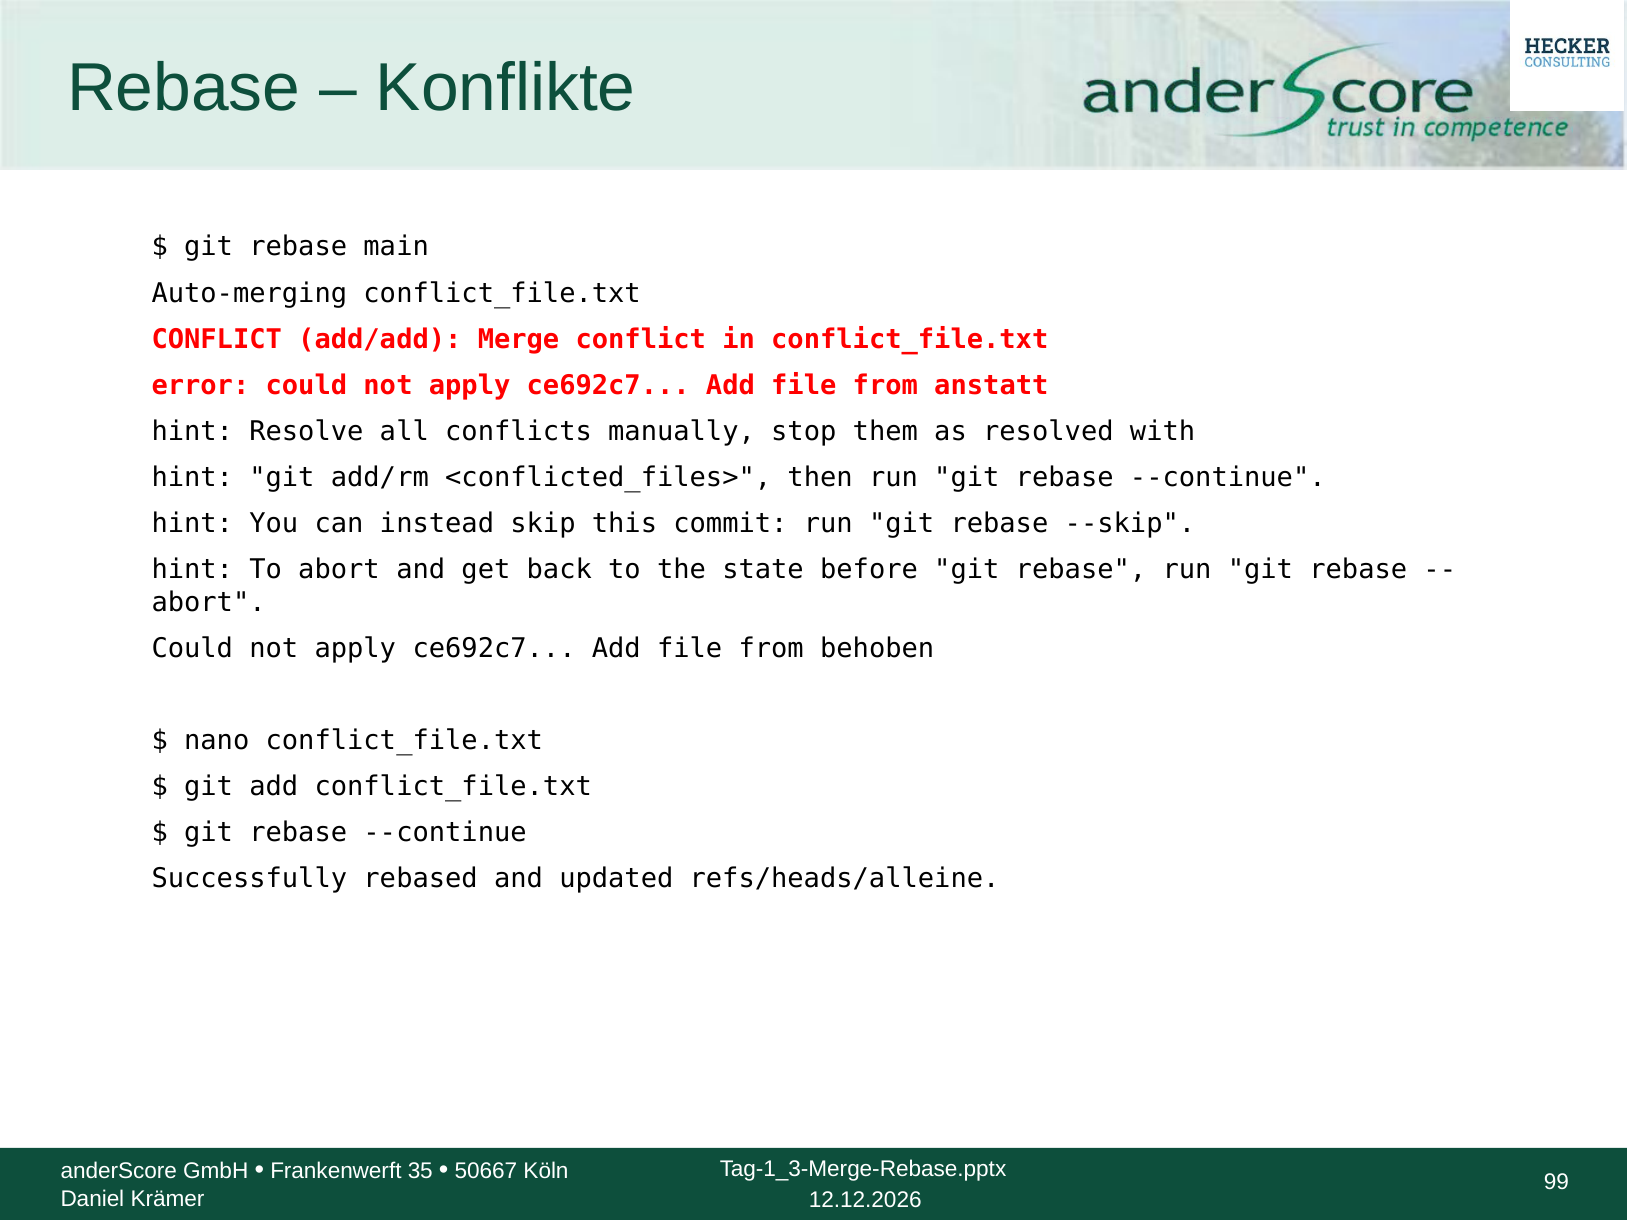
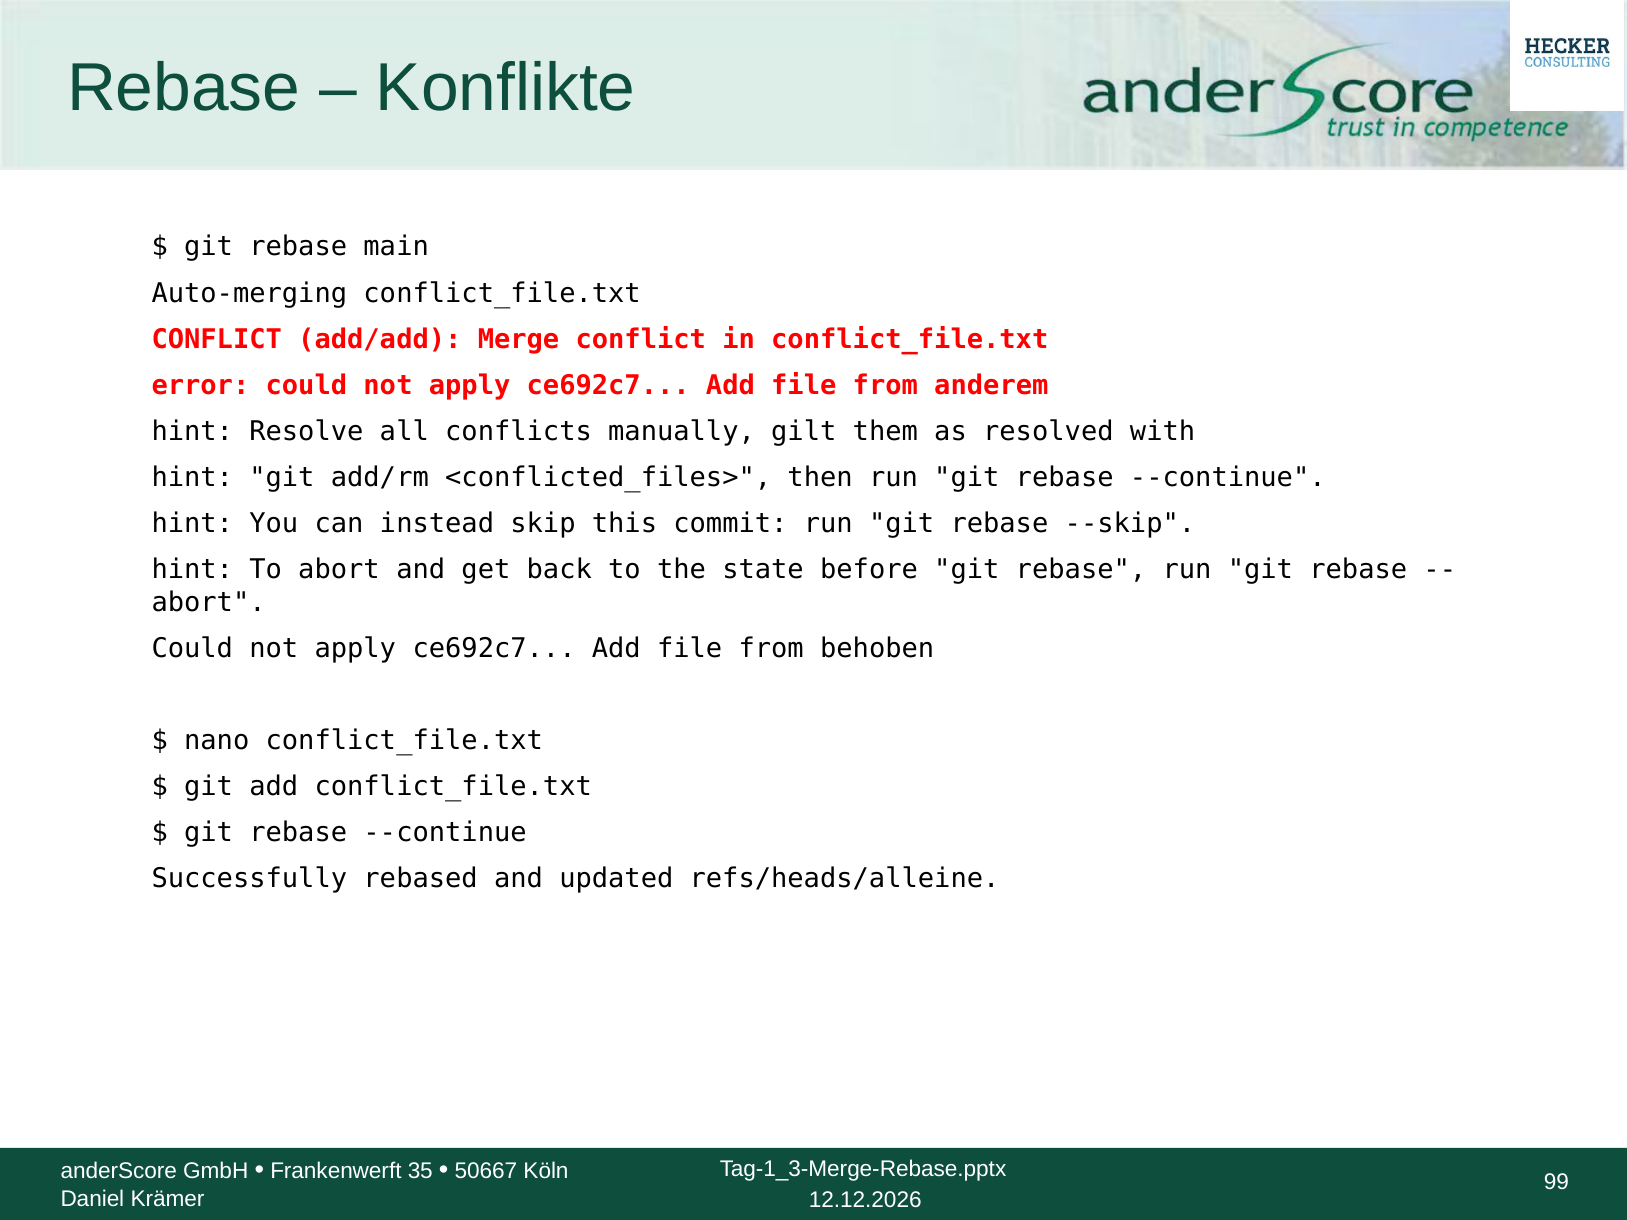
anstatt: anstatt -> anderem
stop: stop -> gilt
